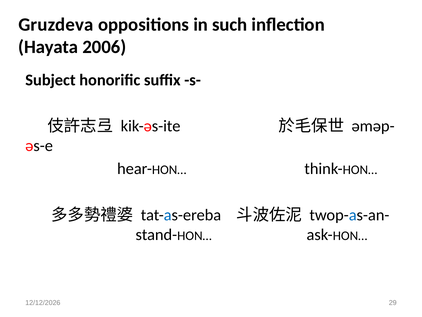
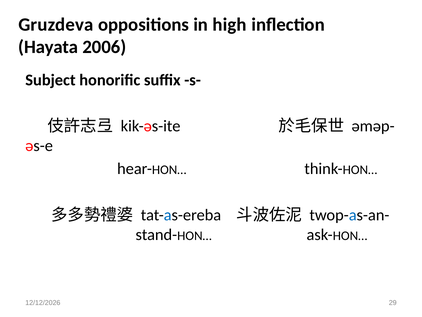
such: such -> high
